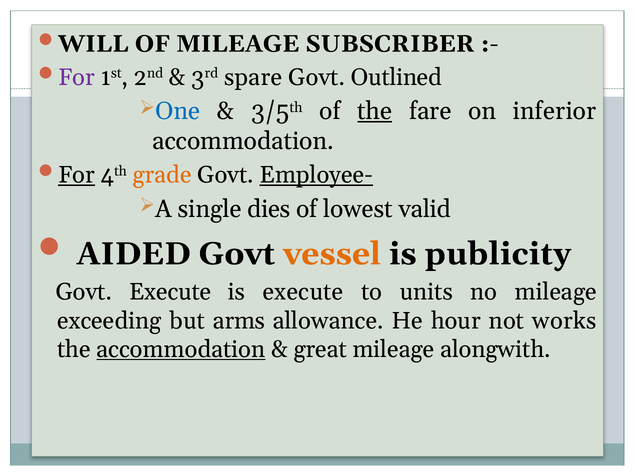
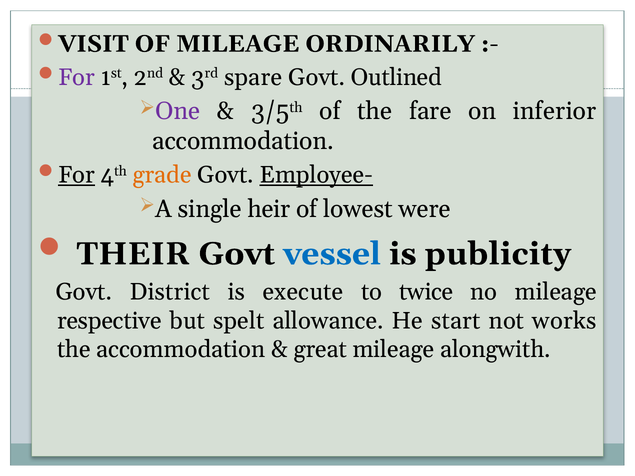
WILL: WILL -> VISIT
SUBSCRIBER: SUBSCRIBER -> ORDINARILY
One colour: blue -> purple
the at (375, 111) underline: present -> none
dies: dies -> heir
valid: valid -> were
AIDED: AIDED -> THEIR
vessel colour: orange -> blue
Govt Execute: Execute -> District
units: units -> twice
exceeding: exceeding -> respective
arms: arms -> spelt
hour: hour -> start
accommodation at (181, 349) underline: present -> none
